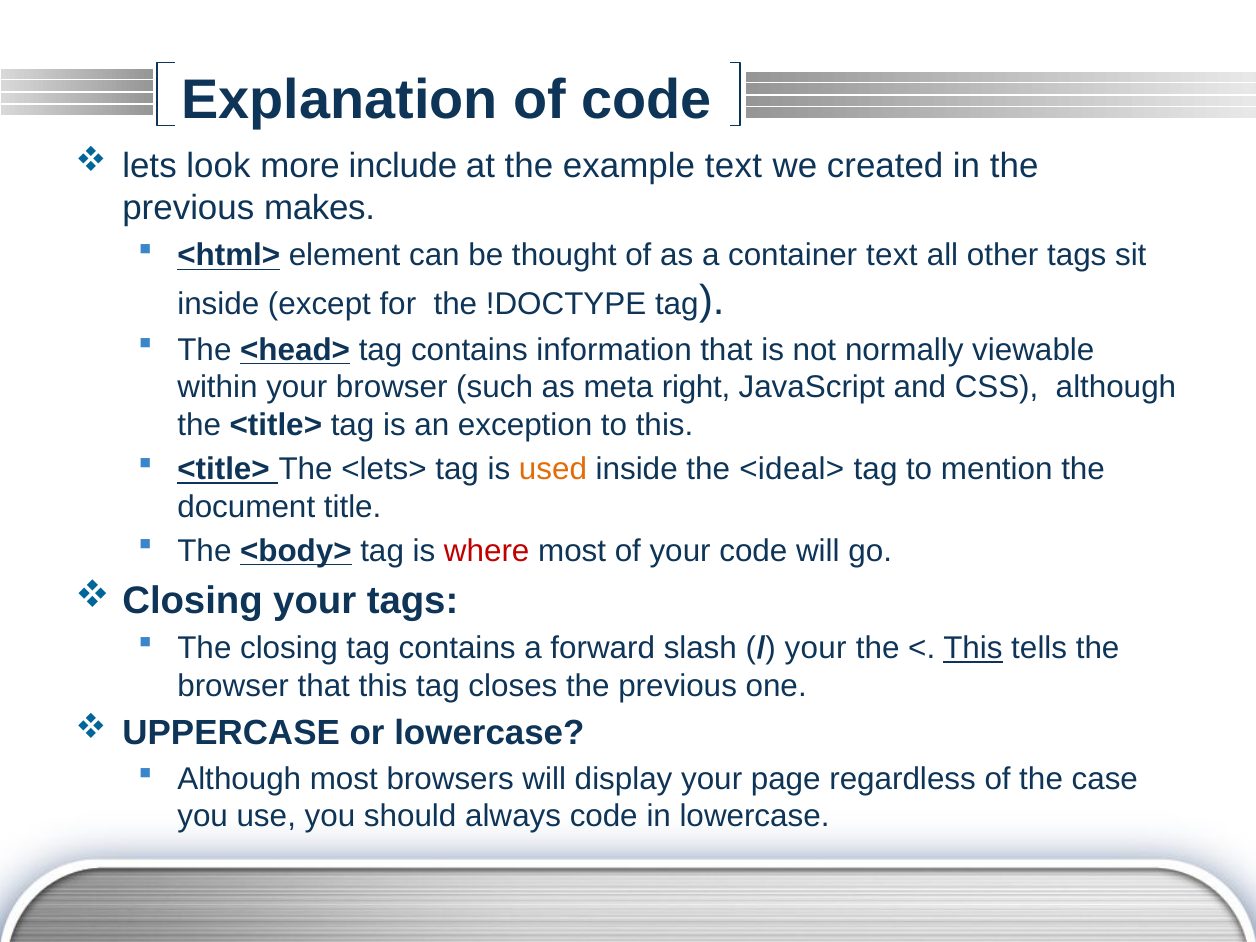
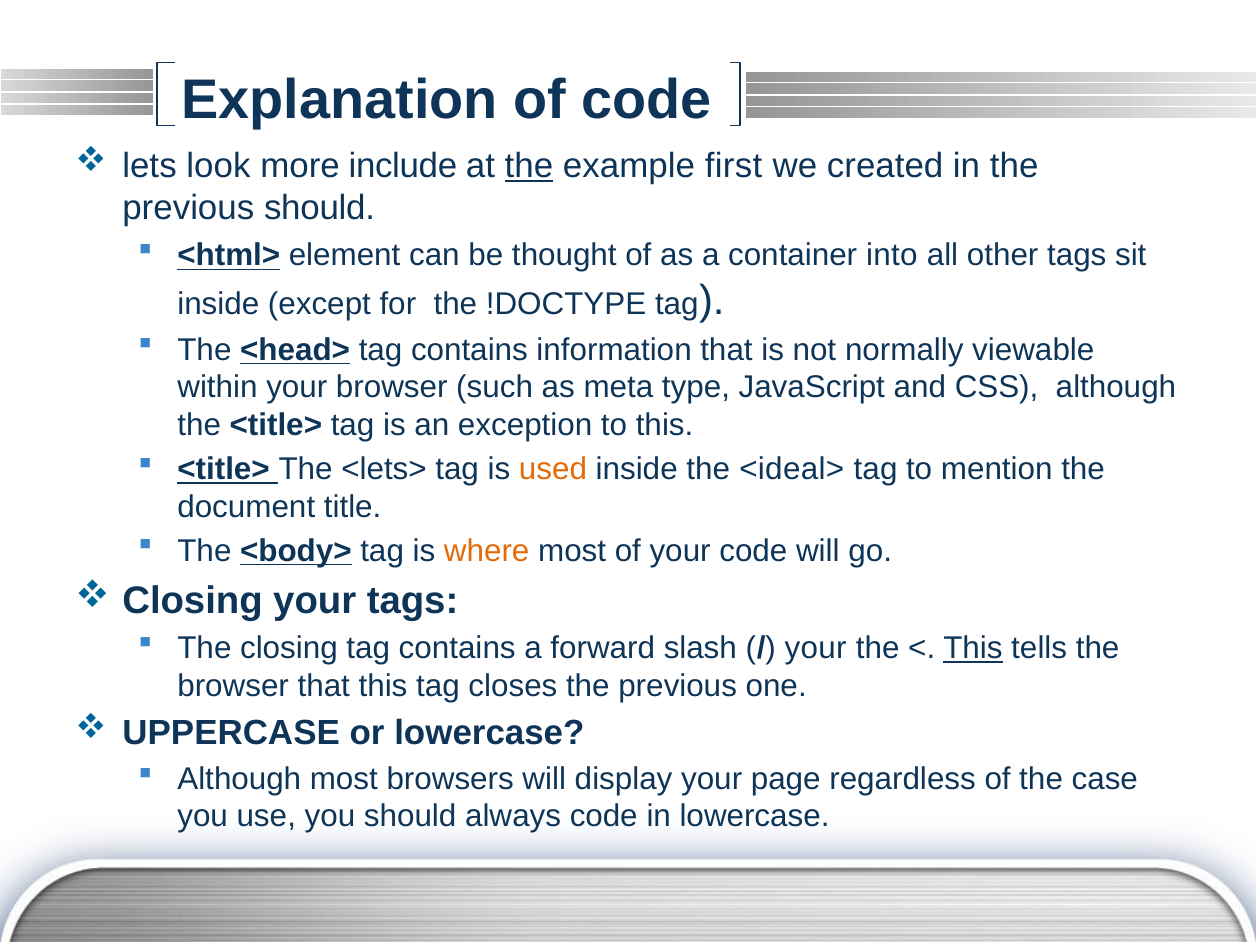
the at (529, 166) underline: none -> present
example text: text -> first
previous makes: makes -> should
container text: text -> into
right: right -> type
where colour: red -> orange
